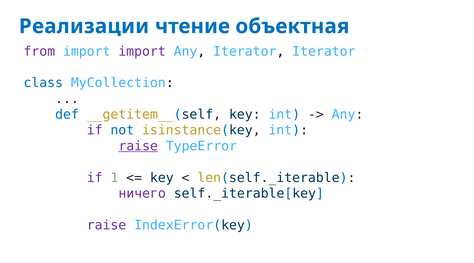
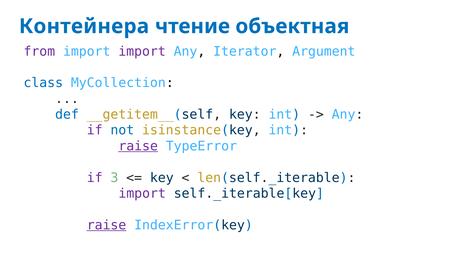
Реализации: Реализации -> Контейнера
Iterator Iterator: Iterator -> Argument
1: 1 -> 3
ничего at (142, 193): ничего -> import
raise at (107, 225) underline: none -> present
